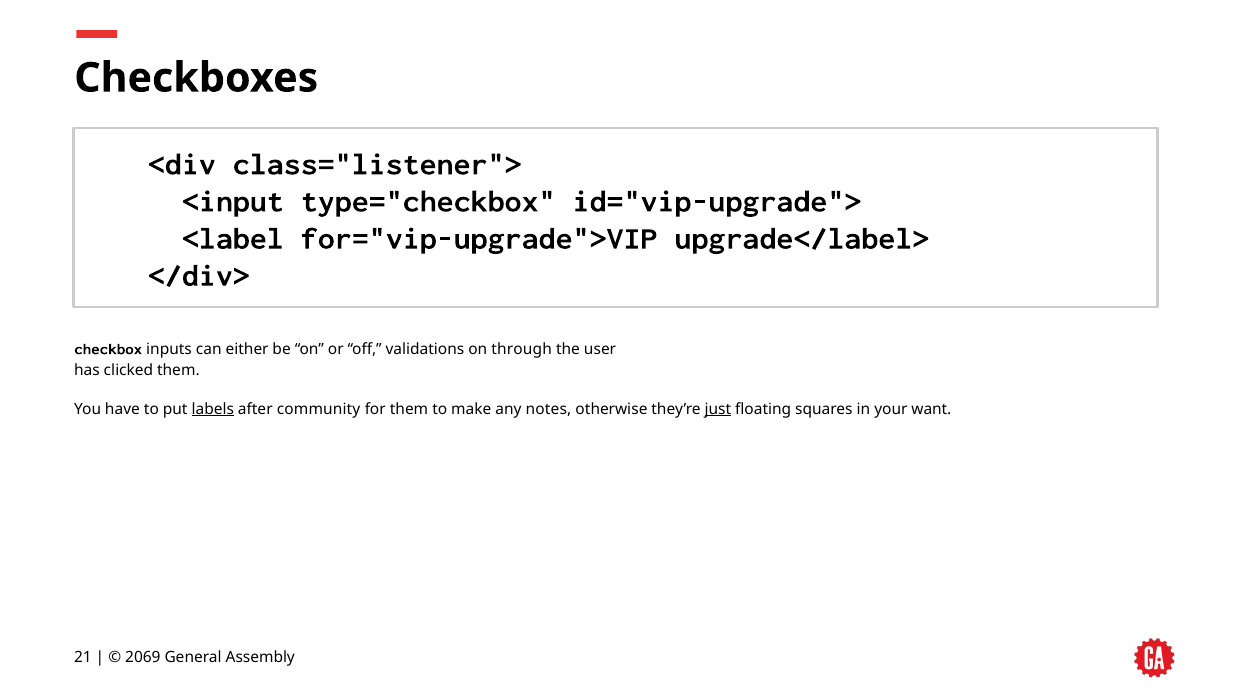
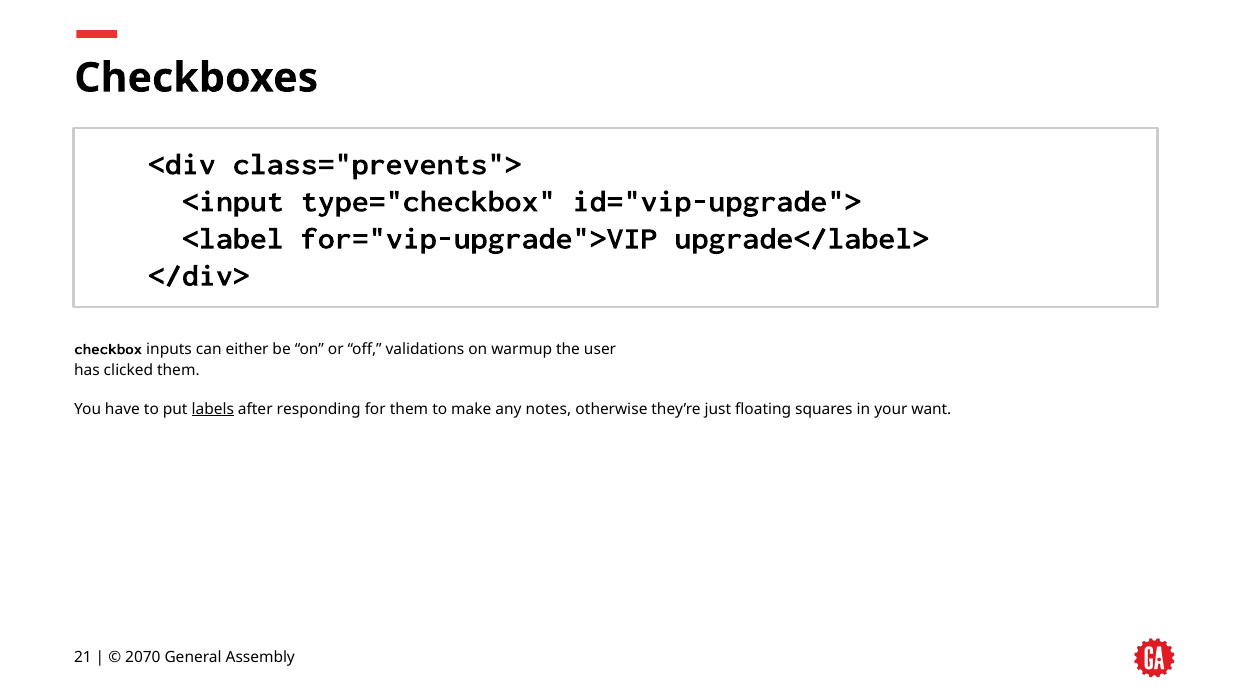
class="listener">: class="listener"> -> class="prevents">
through: through -> warmup
community: community -> responding
just underline: present -> none
2069: 2069 -> 2070
